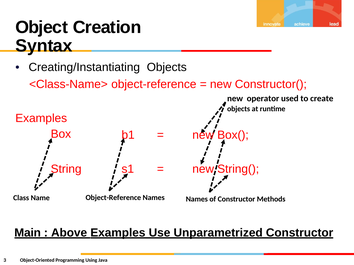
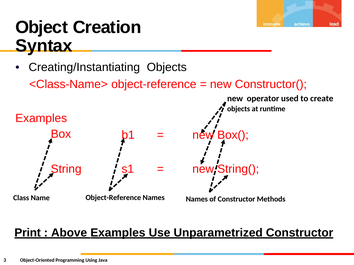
Main: Main -> Print
